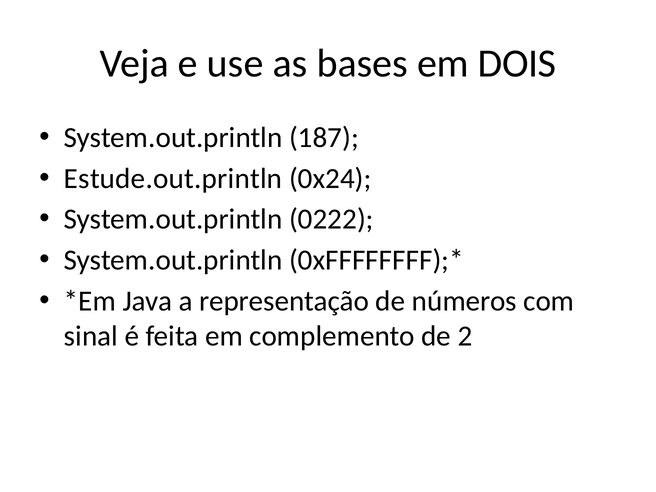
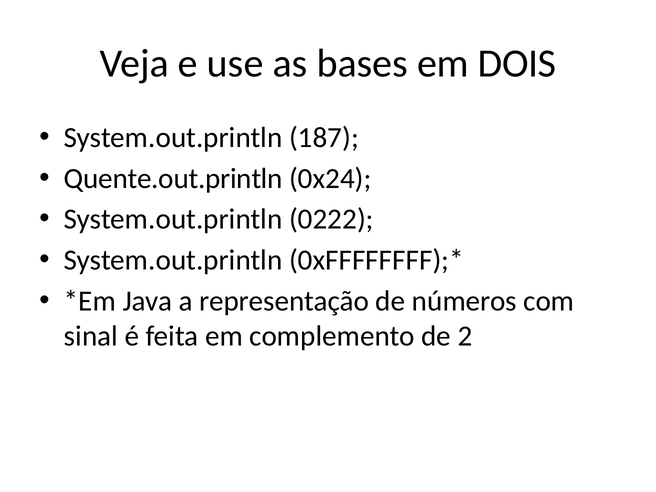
Estude.out.println: Estude.out.println -> Quente.out.println
